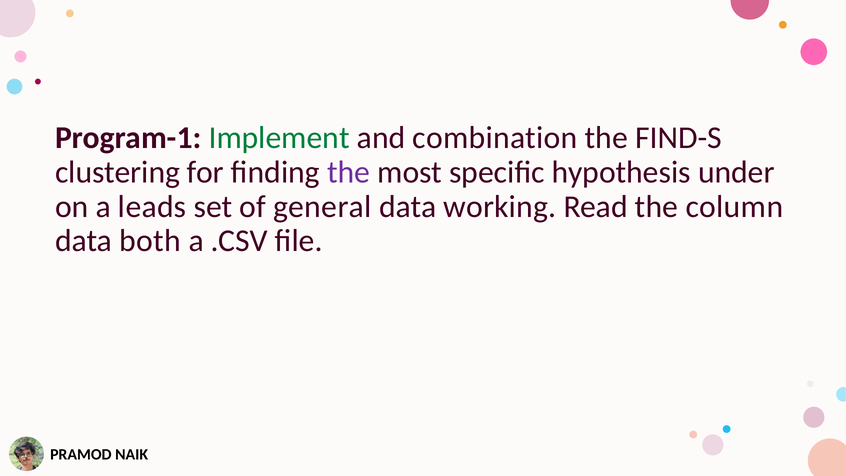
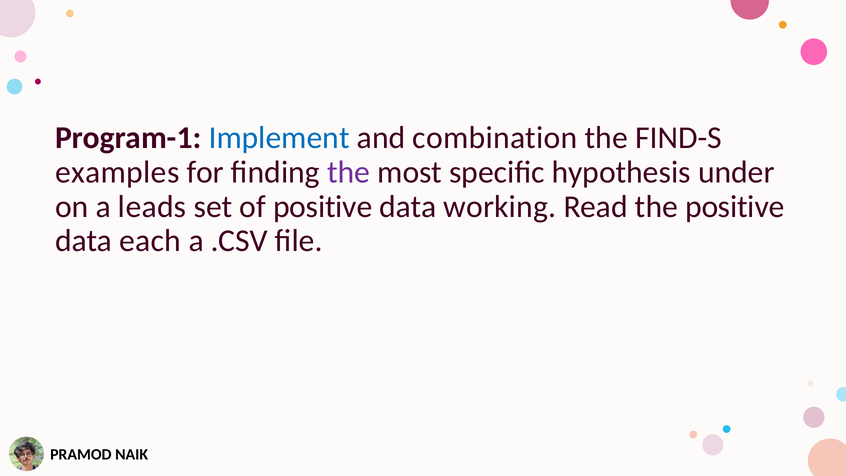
Implement colour: green -> blue
clustering: clustering -> examples
of general: general -> positive
the column: column -> positive
both: both -> each
